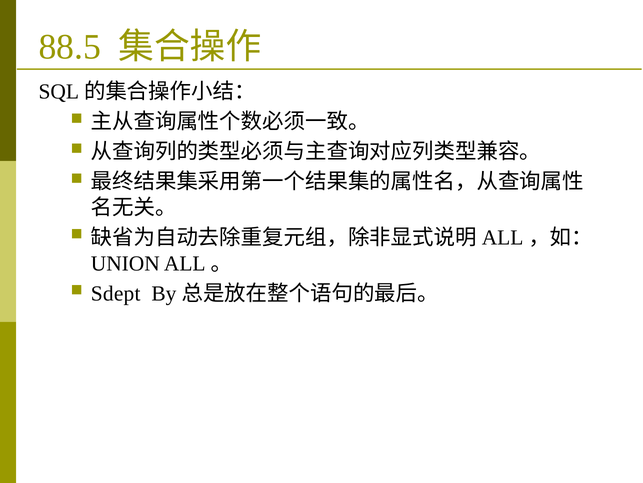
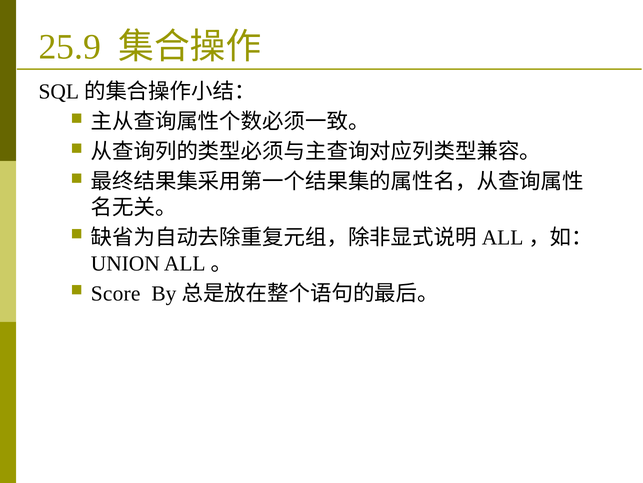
88.5: 88.5 -> 25.9
Sdept: Sdept -> Score
